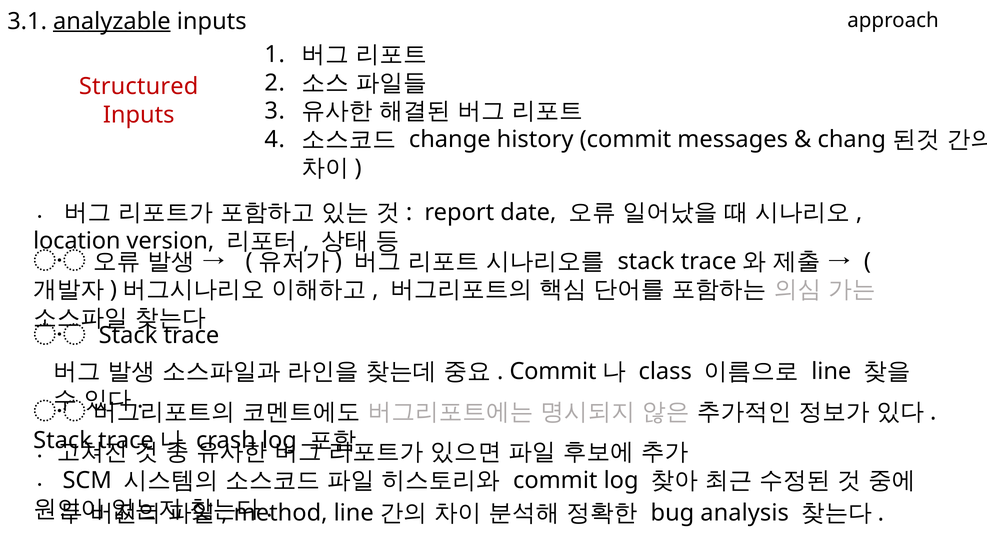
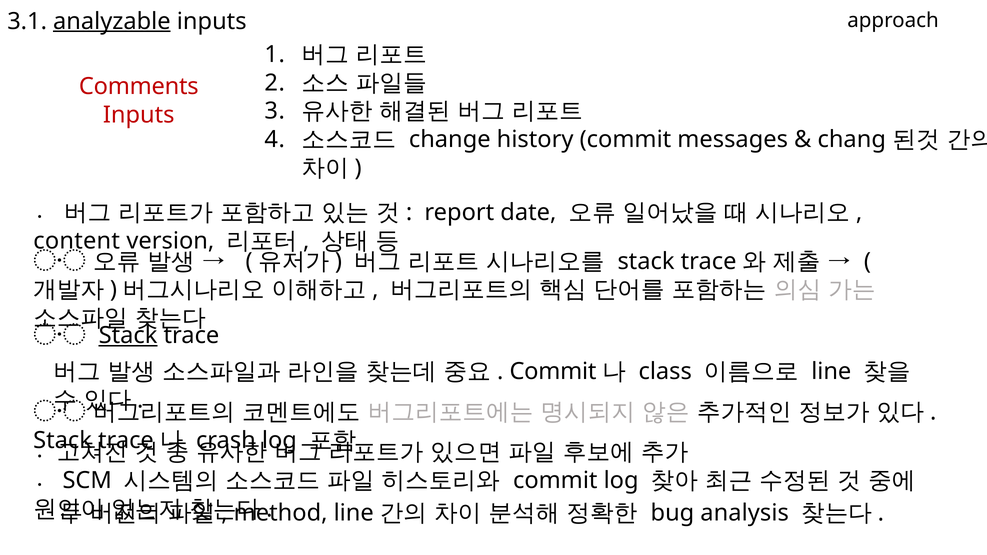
Structured: Structured -> Comments
location: location -> content
Stack at (128, 336) underline: none -> present
